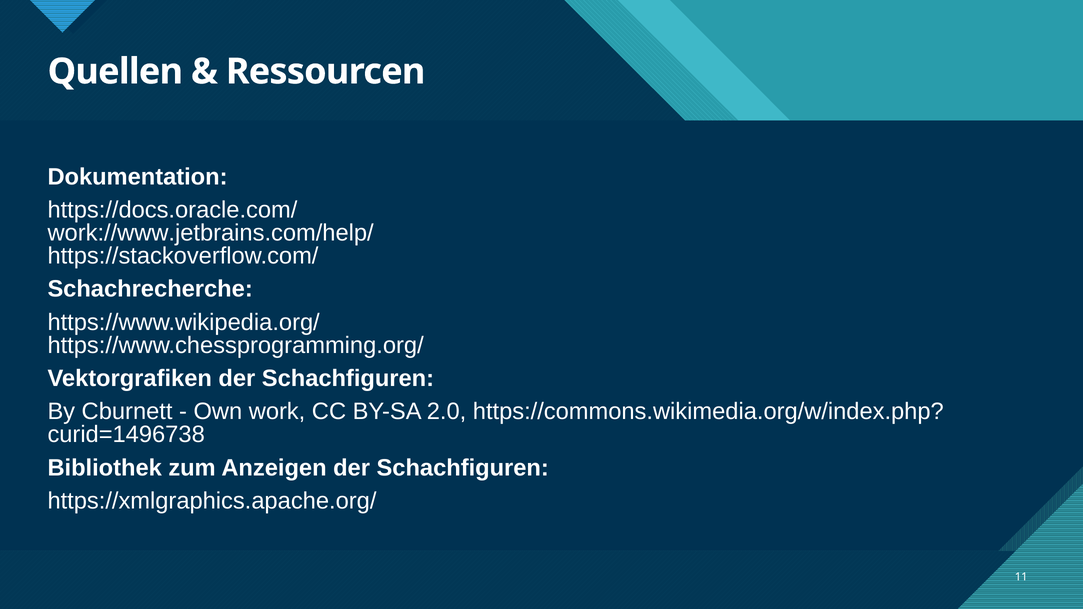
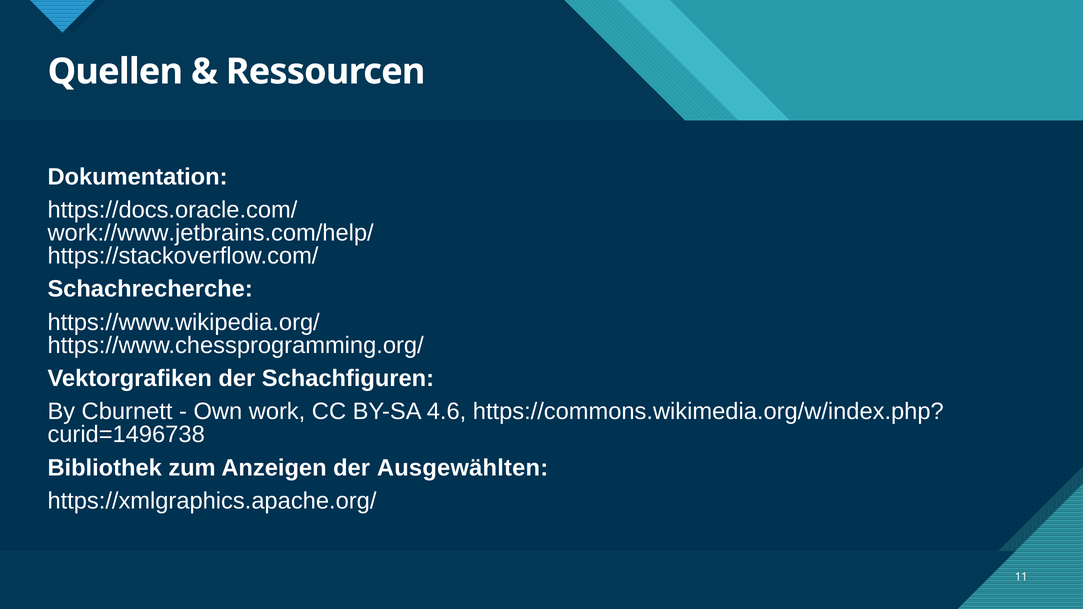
2.0: 2.0 -> 4.6
Anzeigen der Schachfiguren: Schachfiguren -> Ausgewählten
